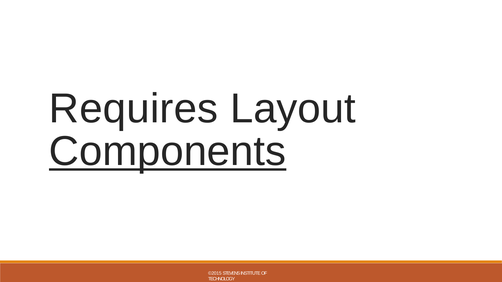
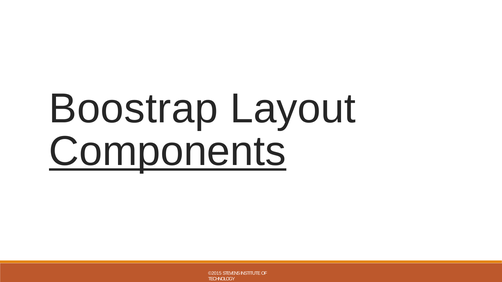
Requires: Requires -> Boostrap
